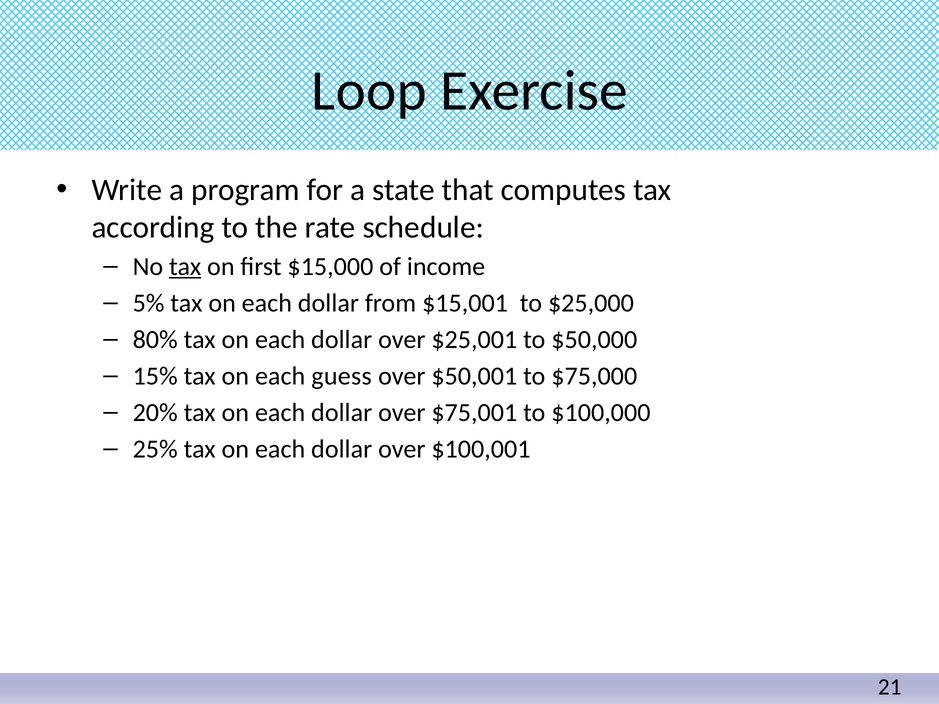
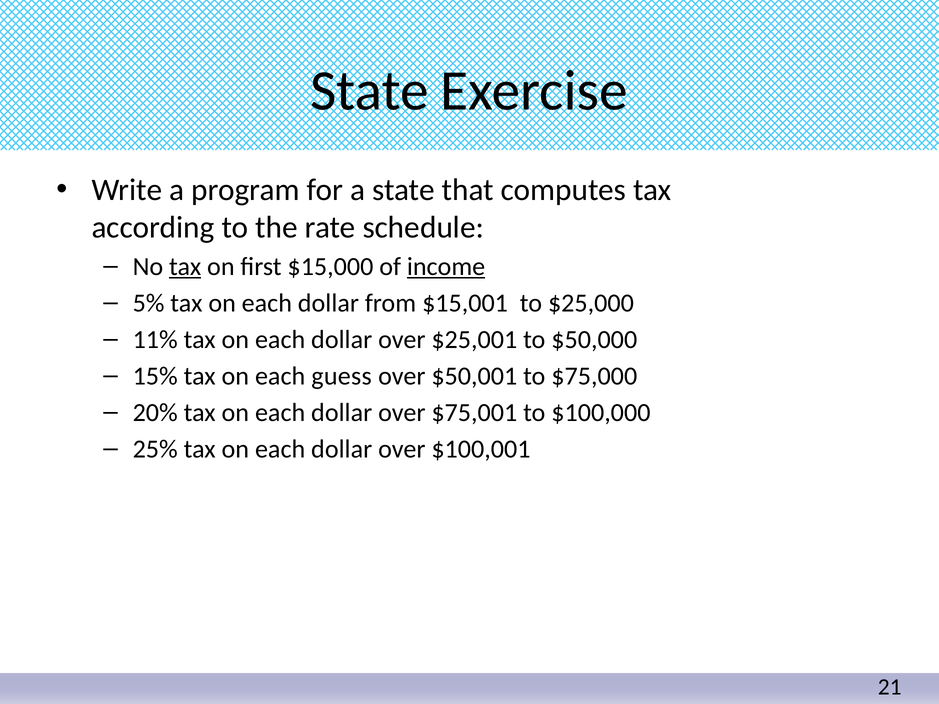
Loop at (369, 91): Loop -> State
income underline: none -> present
80%: 80% -> 11%
